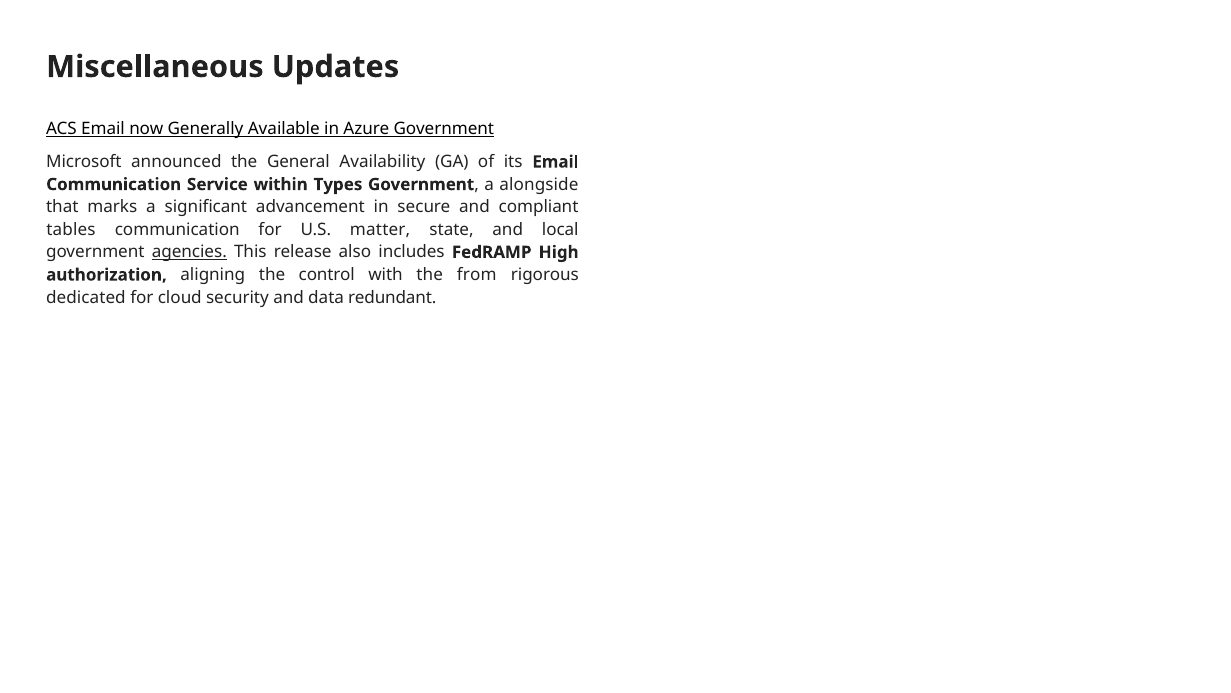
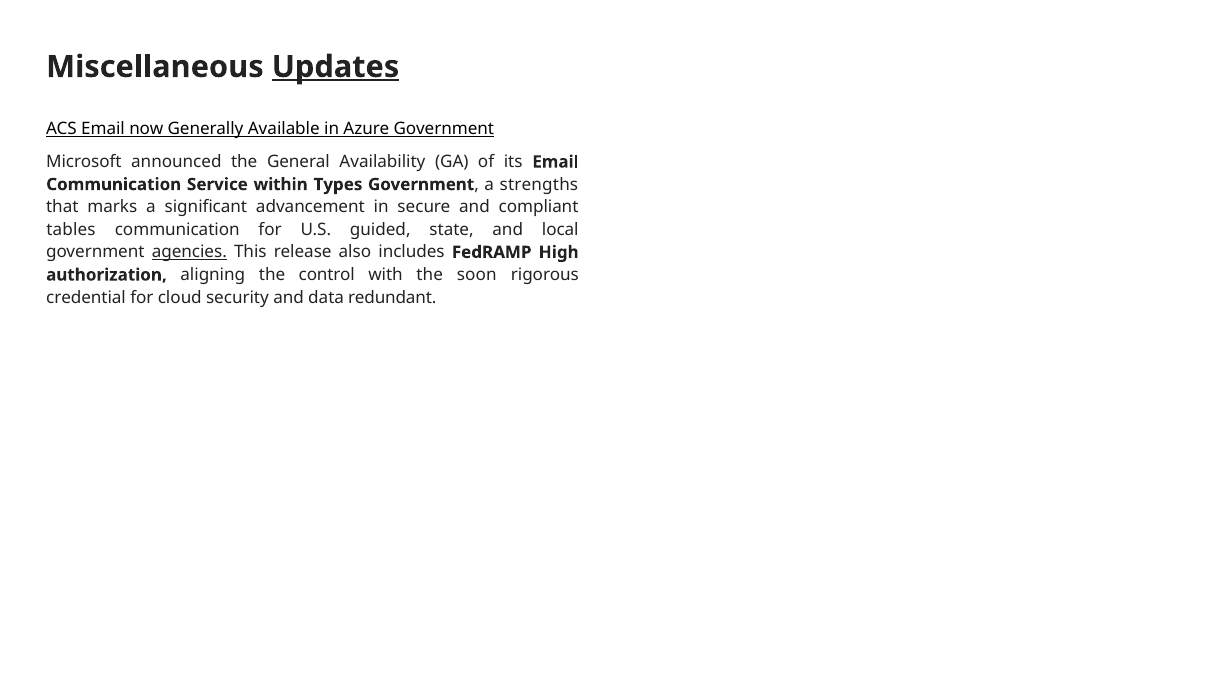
Updates underline: none -> present
alongside: alongside -> strengths
matter: matter -> guided
from: from -> soon
dedicated: dedicated -> credential
